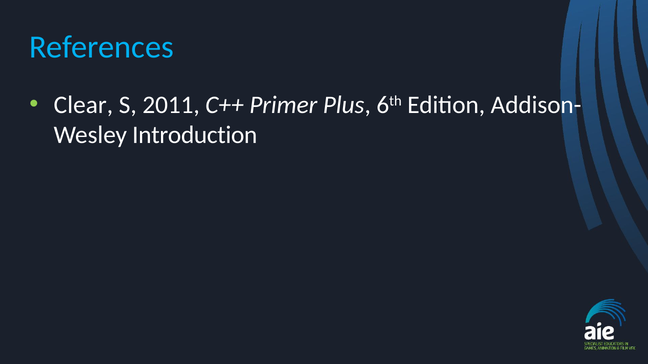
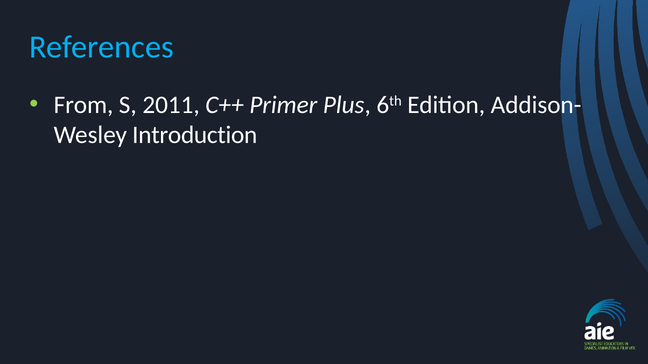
Clear: Clear -> From
